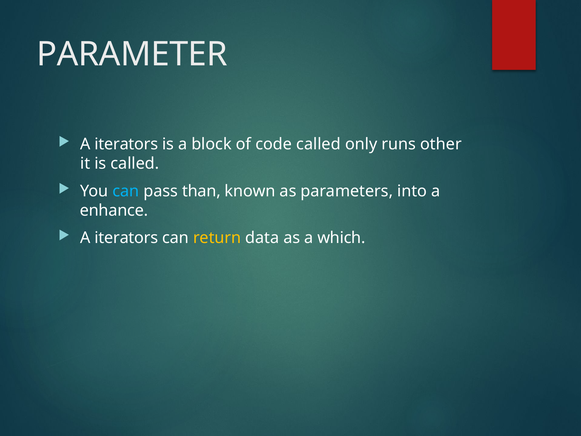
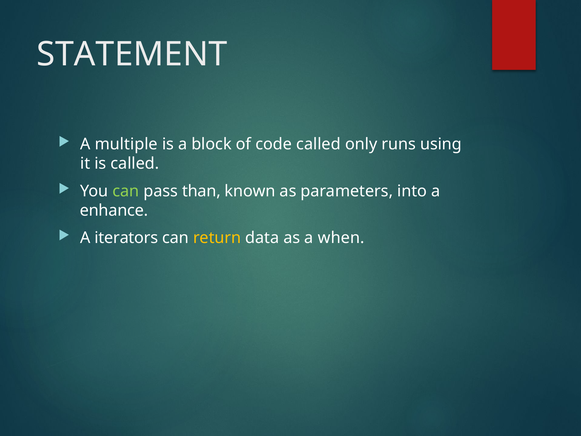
PARAMETER: PARAMETER -> STATEMENT
iterators at (126, 144): iterators -> multiple
other: other -> using
can at (126, 191) colour: light blue -> light green
which: which -> when
